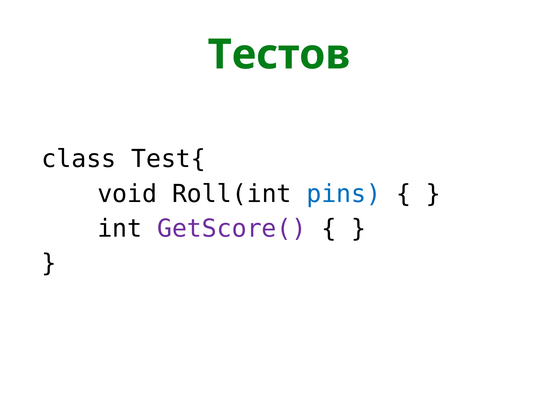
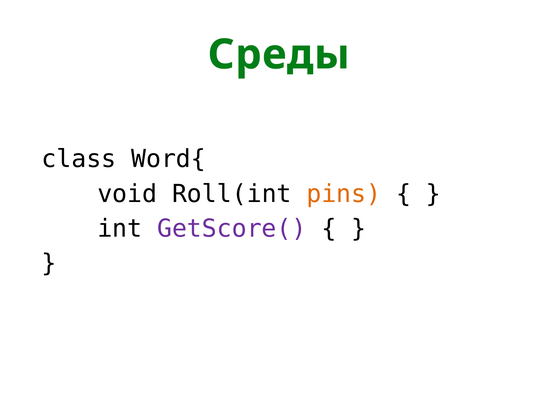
Тестов: Тестов -> Среды
Test{: Test{ -> Word{
pins colour: blue -> orange
